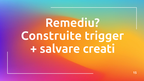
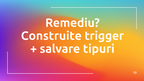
creati: creati -> tipuri
